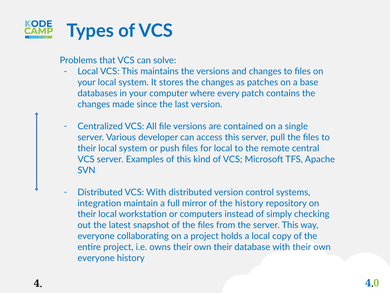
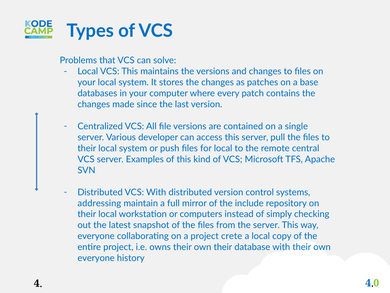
integration: integration -> addressing
the history: history -> include
holds: holds -> crete
